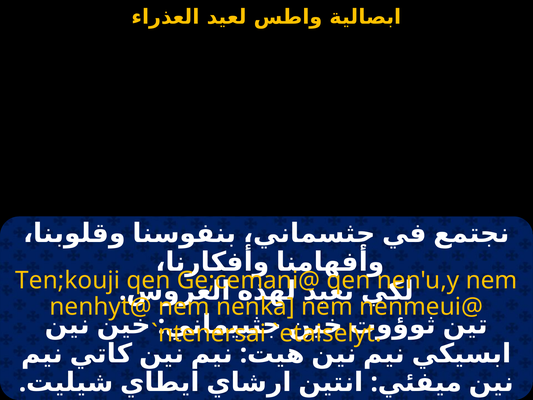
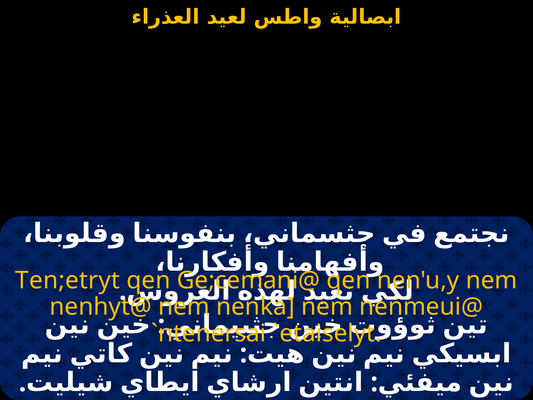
Ten;kouji: Ten;kouji -> Ten;etryt
